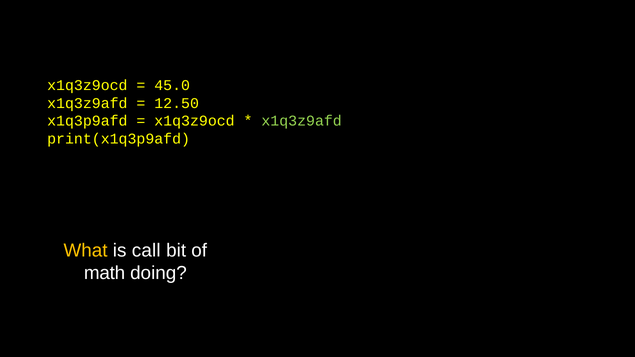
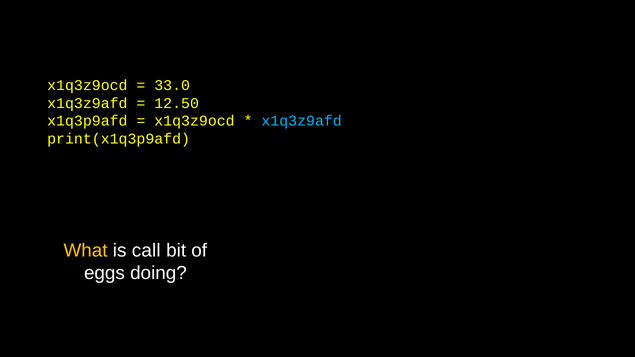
45.0: 45.0 -> 33.0
x1q3z9afd at (302, 121) colour: light green -> light blue
math: math -> eggs
